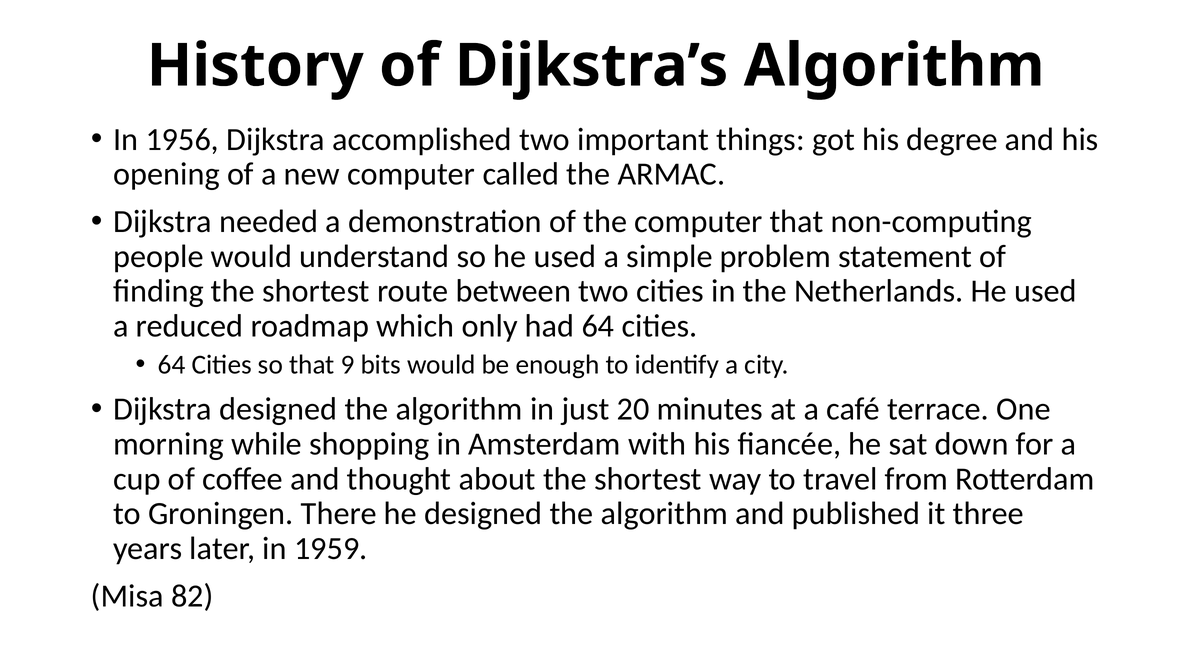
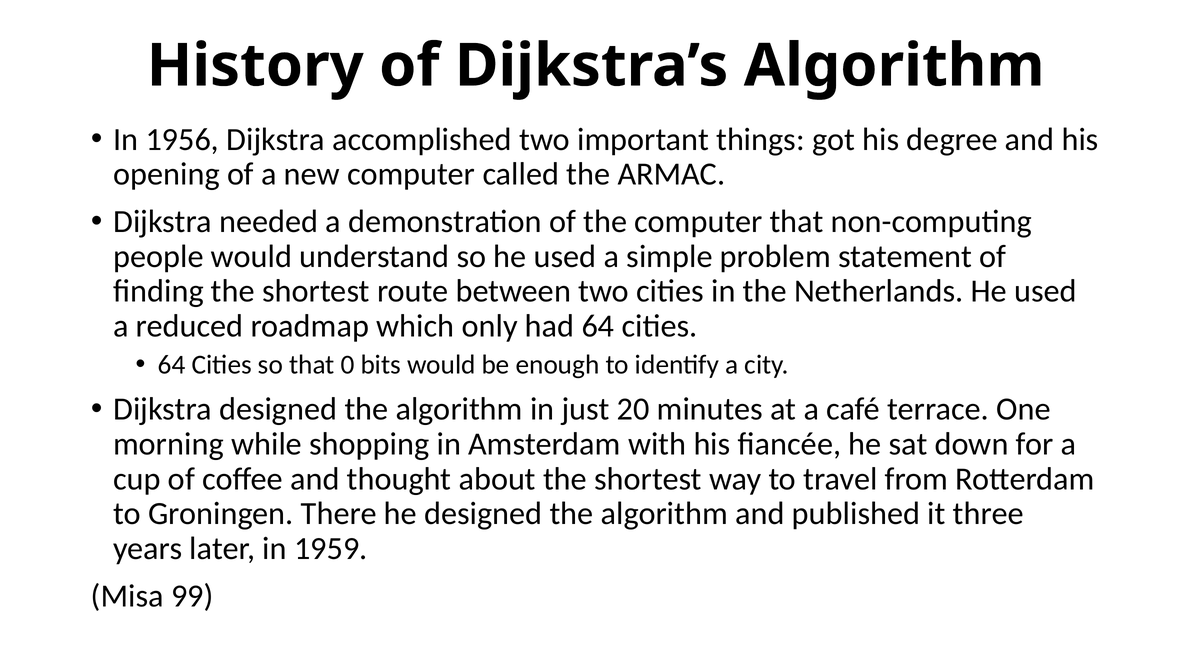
9: 9 -> 0
82: 82 -> 99
